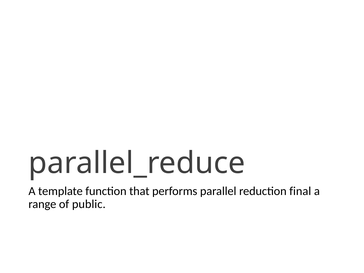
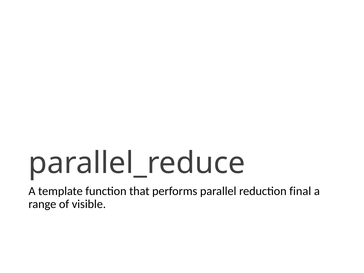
public: public -> visible
